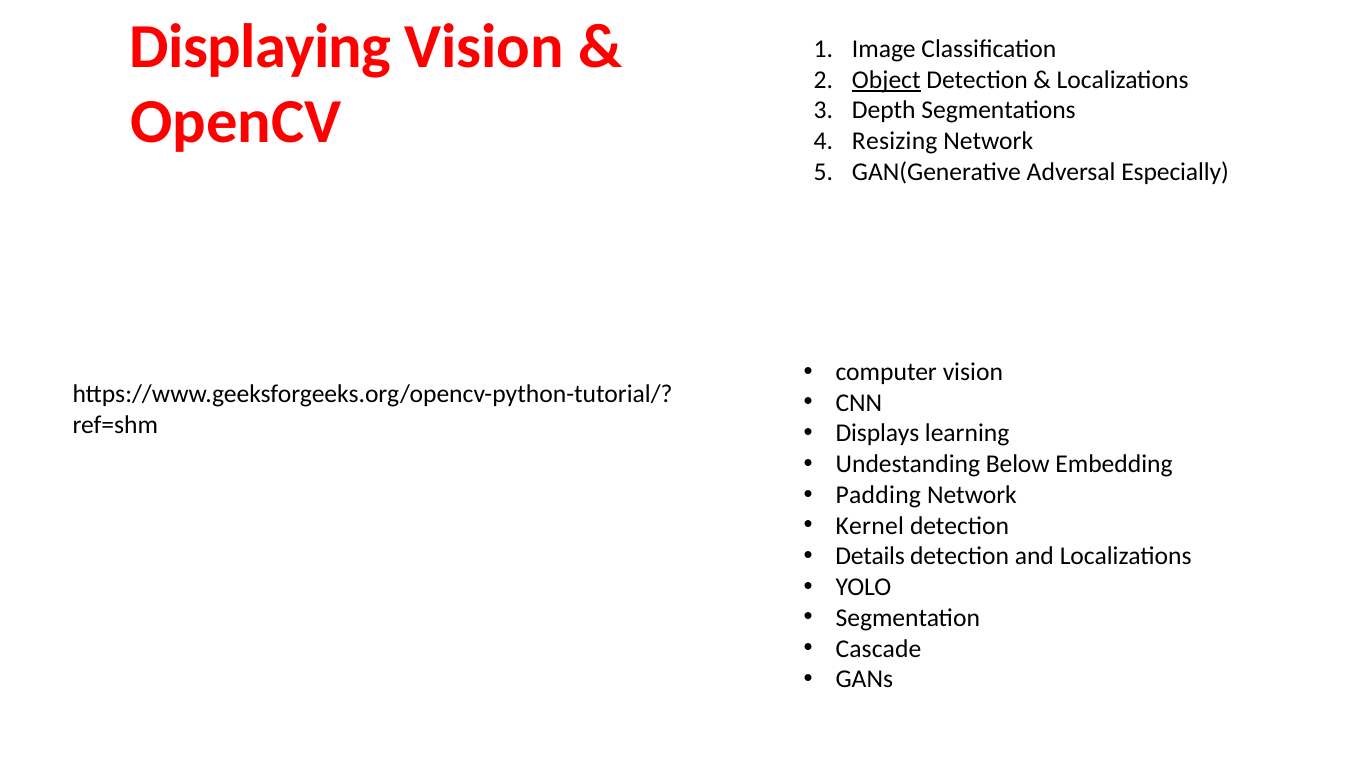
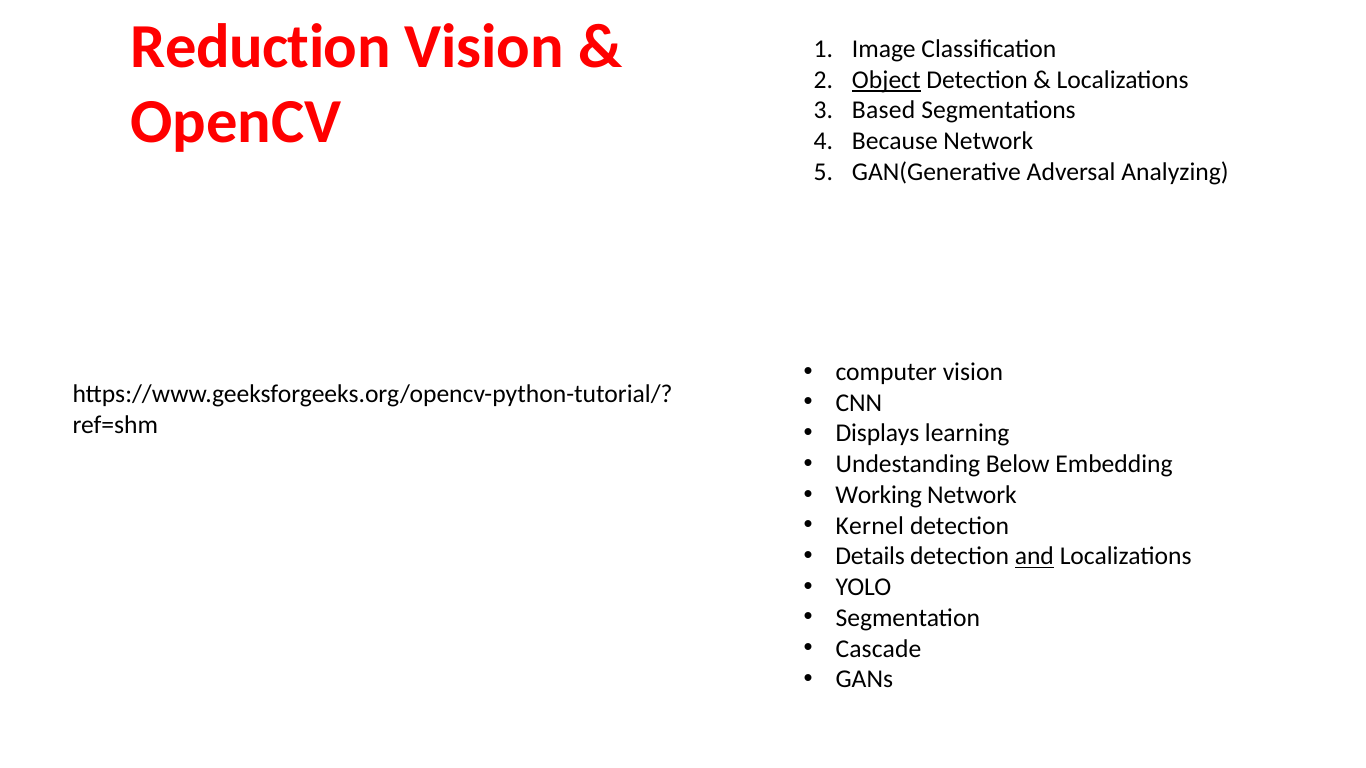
Displaying: Displaying -> Reduction
Depth: Depth -> Based
Resizing: Resizing -> Because
Especially: Especially -> Analyzing
Padding: Padding -> Working
and underline: none -> present
